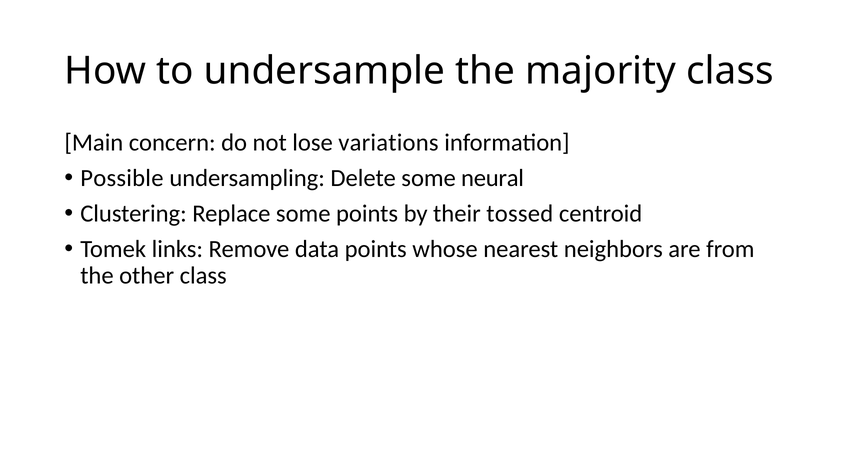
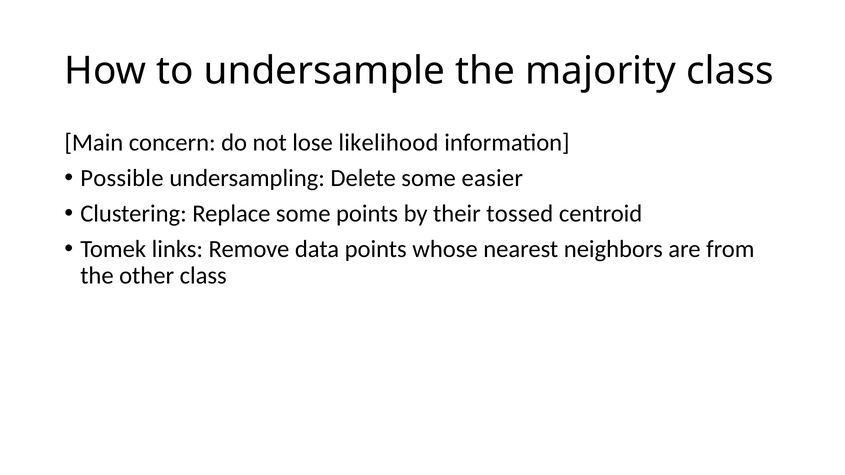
variations: variations -> likelihood
neural: neural -> easier
